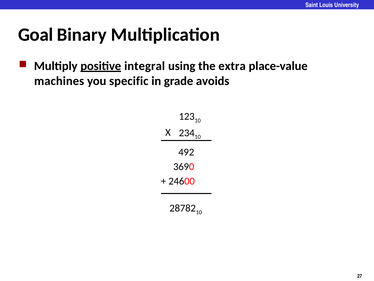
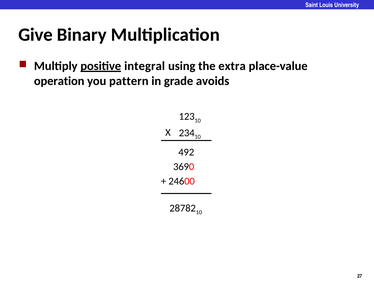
Goal: Goal -> Give
machines: machines -> operation
specific: specific -> pattern
